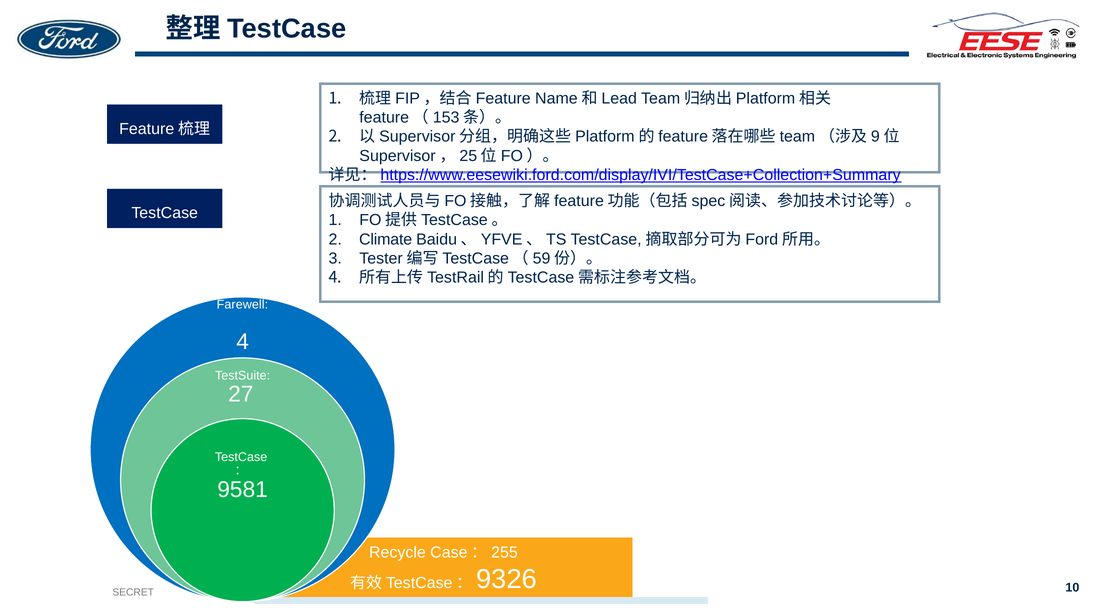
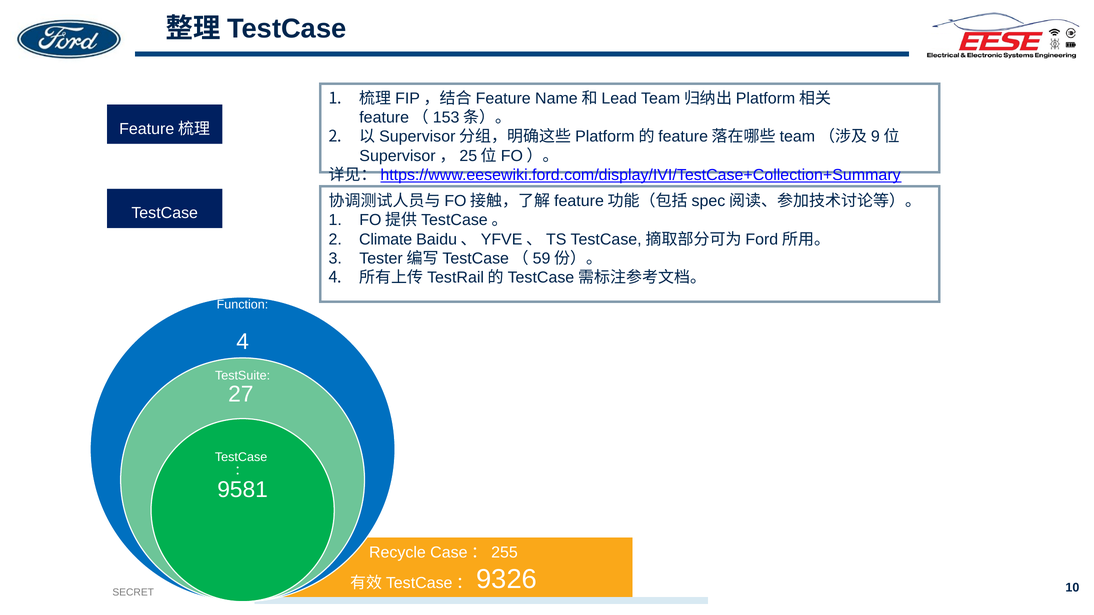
Farewell: Farewell -> Function
